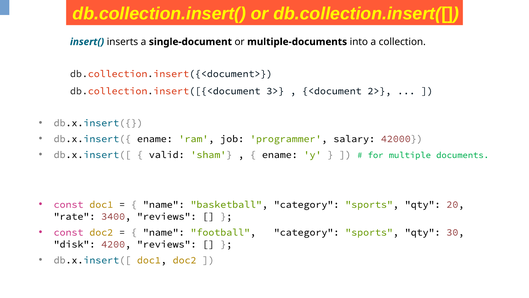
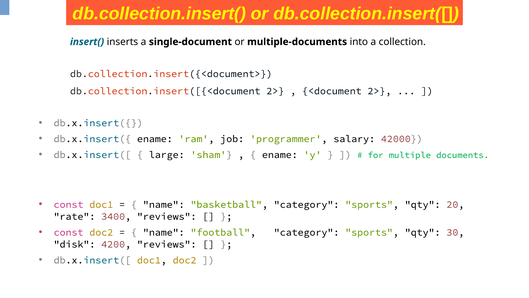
db.collection.insert([{<document 3>: 3> -> 2>
valid: valid -> large
